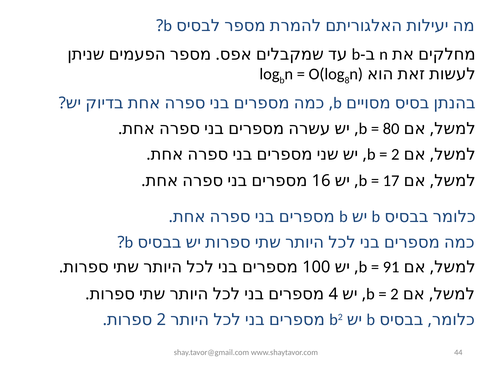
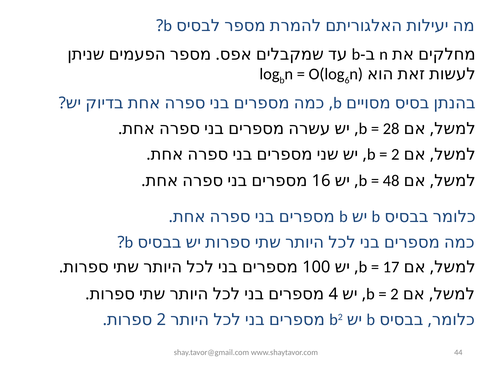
8: 8 -> 6
80: 80 -> 28
17: 17 -> 48
91: 91 -> 17
